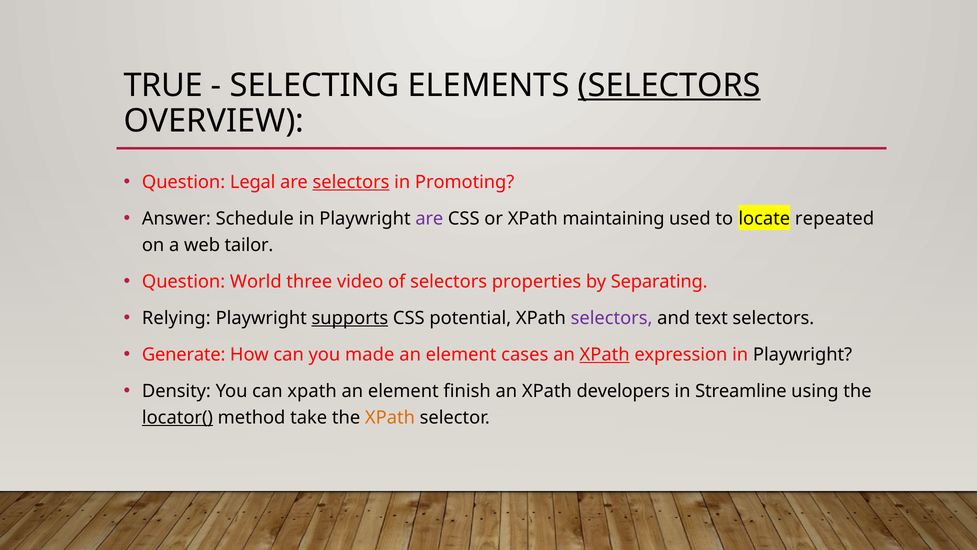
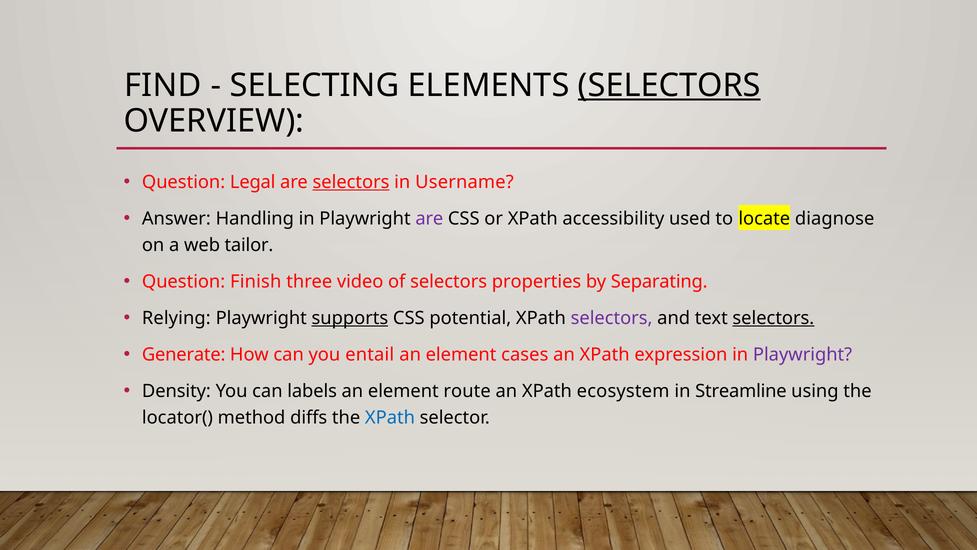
TRUE: TRUE -> FIND
Promoting: Promoting -> Username
Schedule: Schedule -> Handling
maintaining: maintaining -> accessibility
repeated: repeated -> diagnose
World: World -> Finish
selectors at (773, 318) underline: none -> present
made: made -> entail
XPath at (605, 354) underline: present -> none
Playwright at (803, 354) colour: black -> purple
can xpath: xpath -> labels
finish: finish -> route
developers: developers -> ecosystem
locator( underline: present -> none
take: take -> diffs
XPath at (390, 417) colour: orange -> blue
